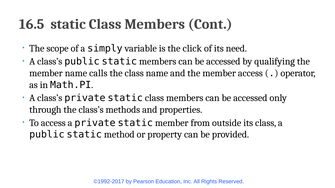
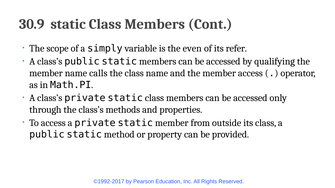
16.5: 16.5 -> 30.9
click: click -> even
need: need -> refer
